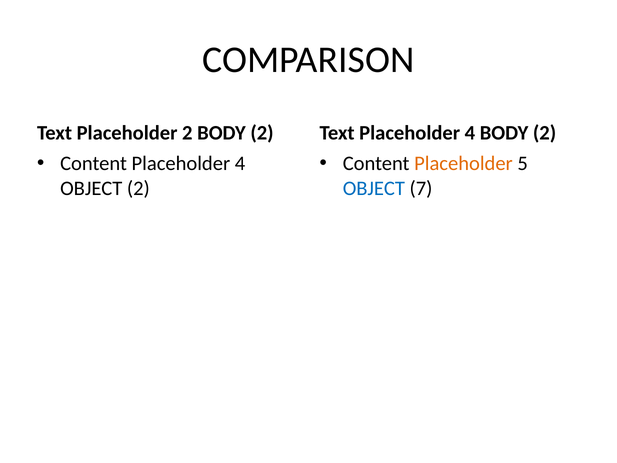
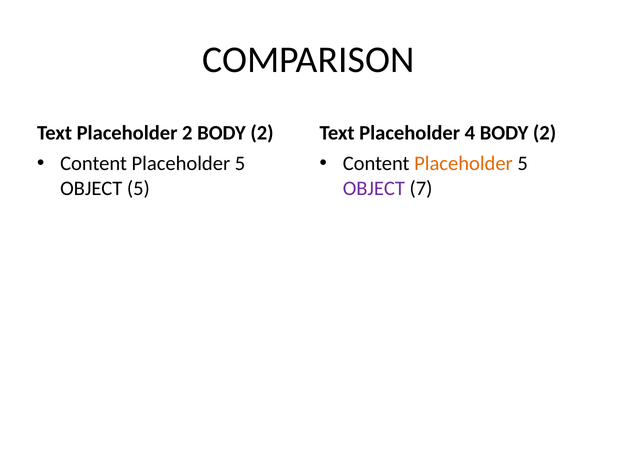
4 at (240, 164): 4 -> 5
OBJECT 2: 2 -> 5
OBJECT at (374, 188) colour: blue -> purple
